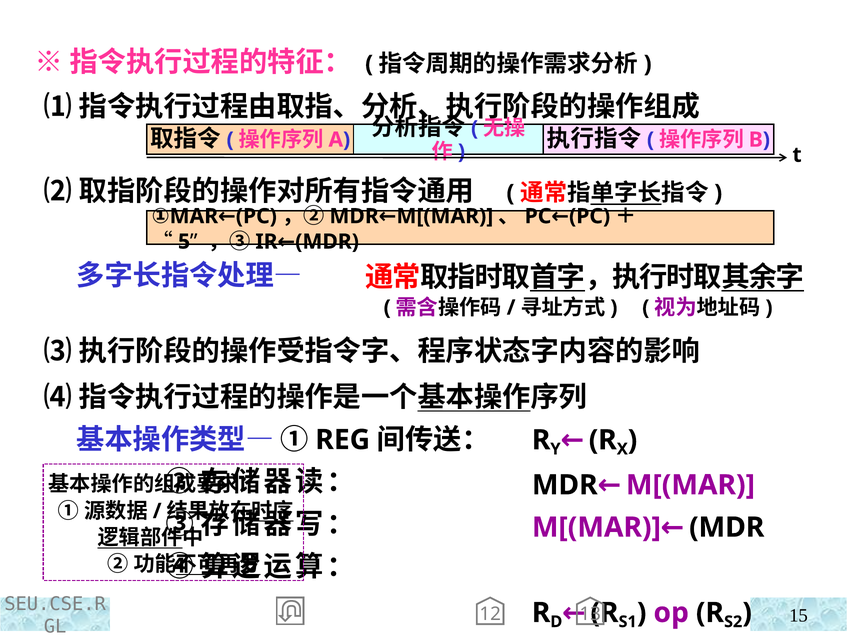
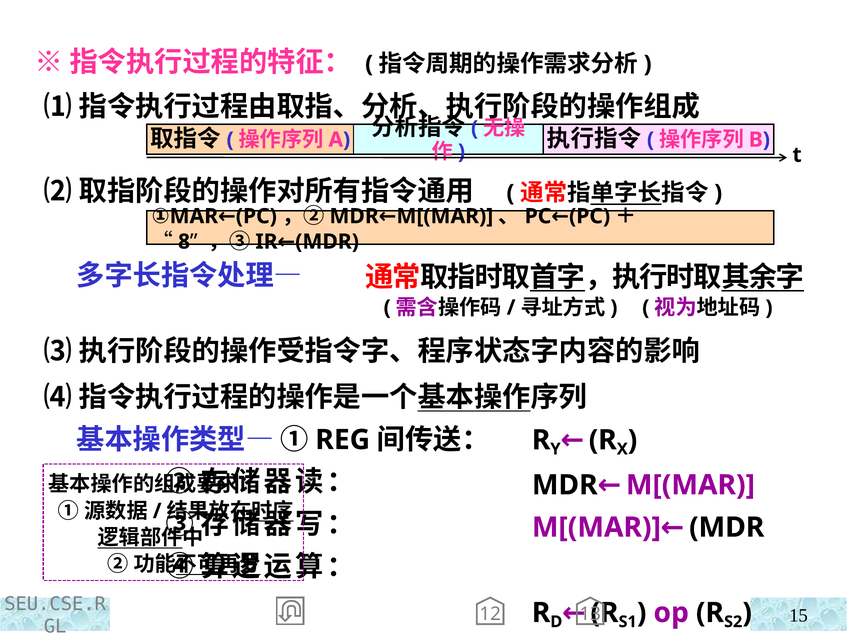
5: 5 -> 8
